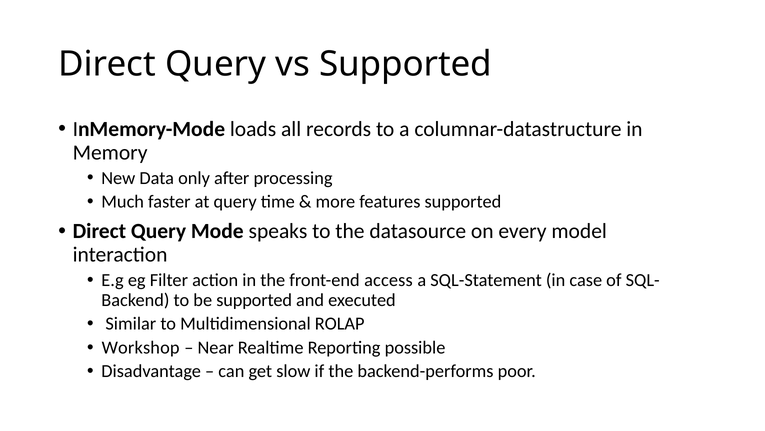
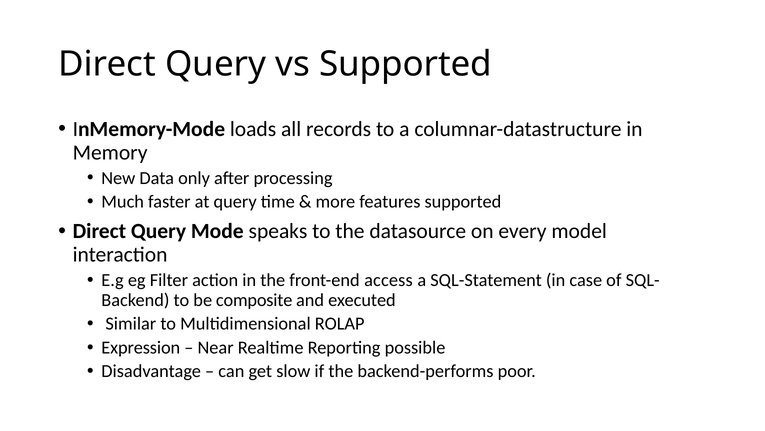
be supported: supported -> composite
Workshop: Workshop -> Expression
